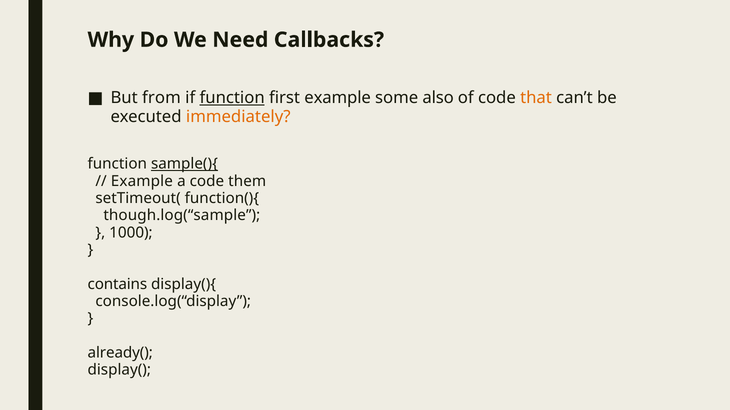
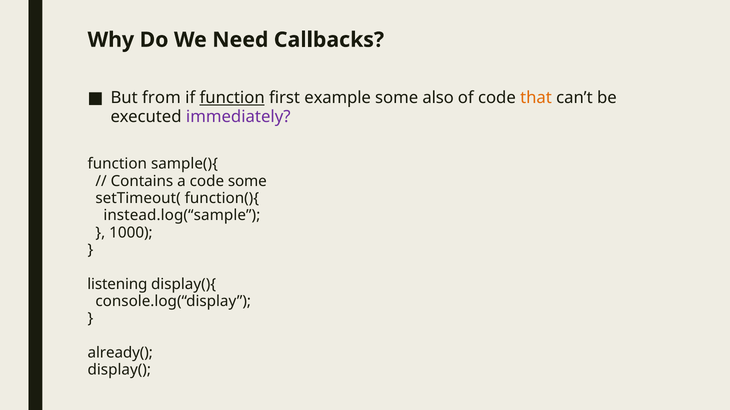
immediately colour: orange -> purple
sample(){ underline: present -> none
Example at (142, 181): Example -> Contains
code them: them -> some
though.log(“sample: though.log(“sample -> instead.log(“sample
contains: contains -> listening
